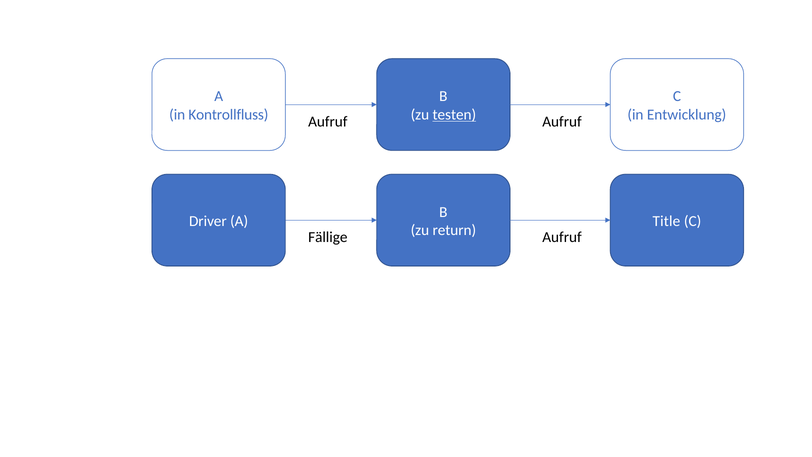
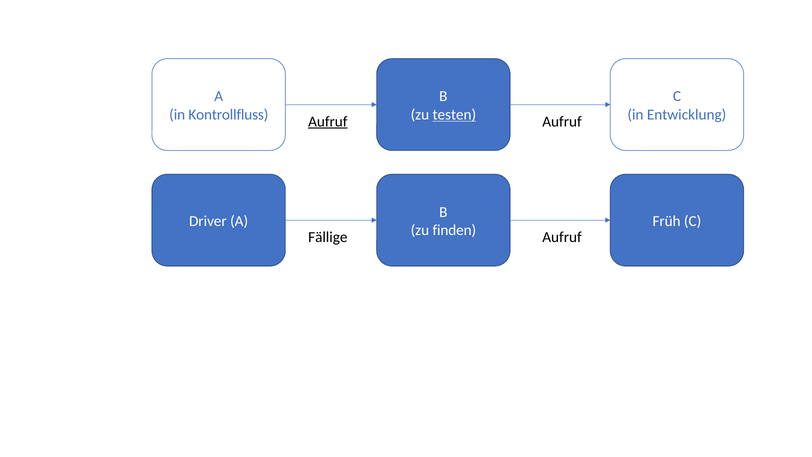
Aufruf at (328, 121) underline: none -> present
Title: Title -> Früh
return: return -> finden
